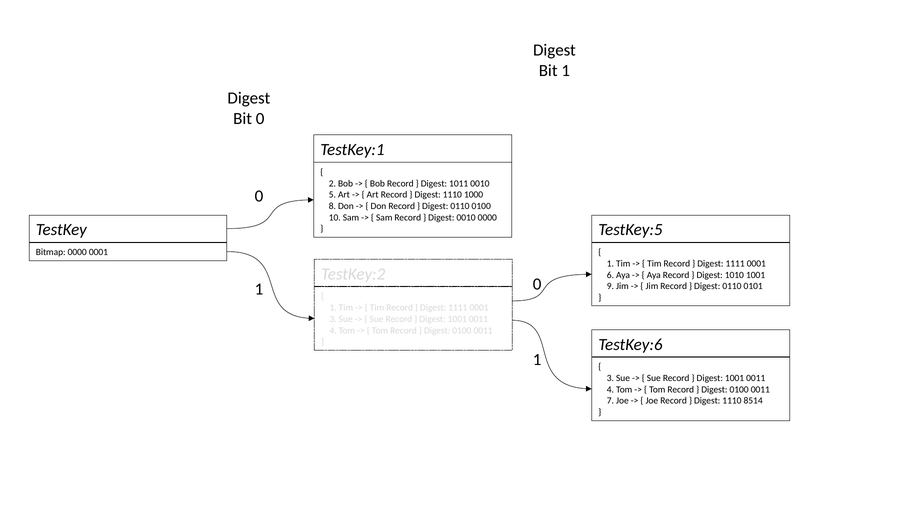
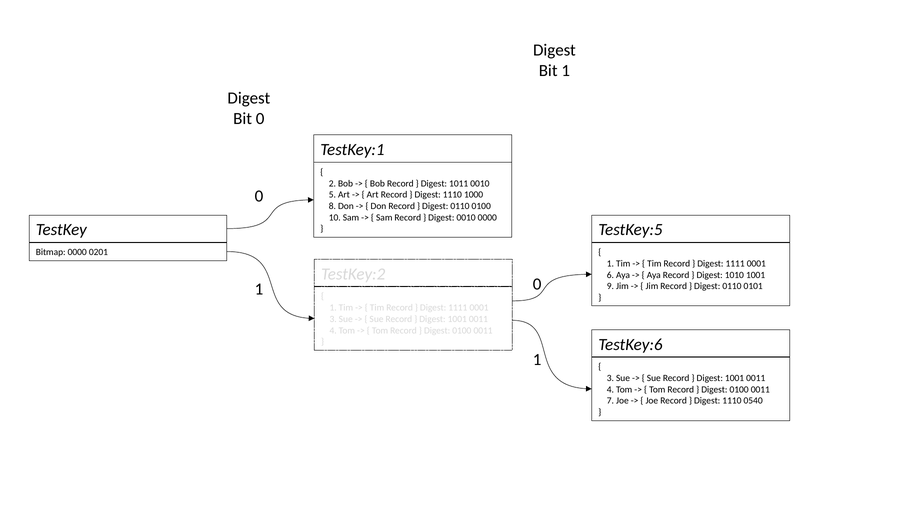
0000 0001: 0001 -> 0201
8514: 8514 -> 0540
